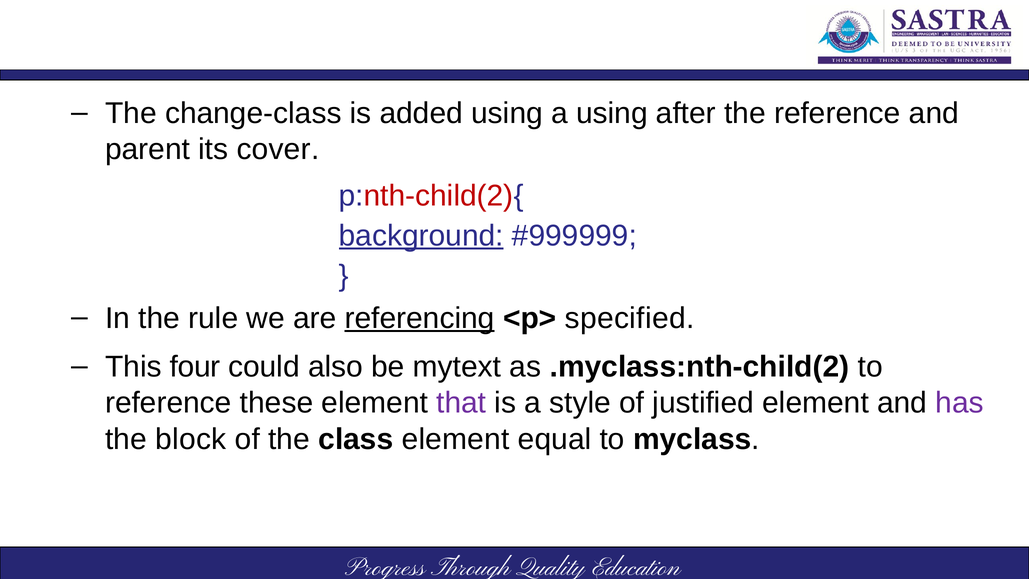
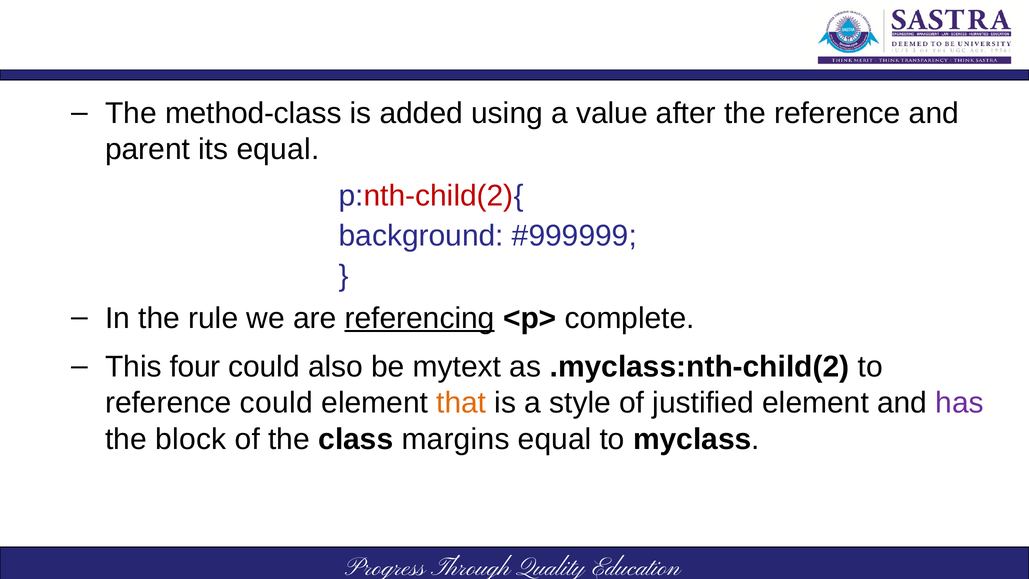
change-class: change-class -> method-class
a using: using -> value
its cover: cover -> equal
background underline: present -> none
specified: specified -> complete
reference these: these -> could
that colour: purple -> orange
class element: element -> margins
